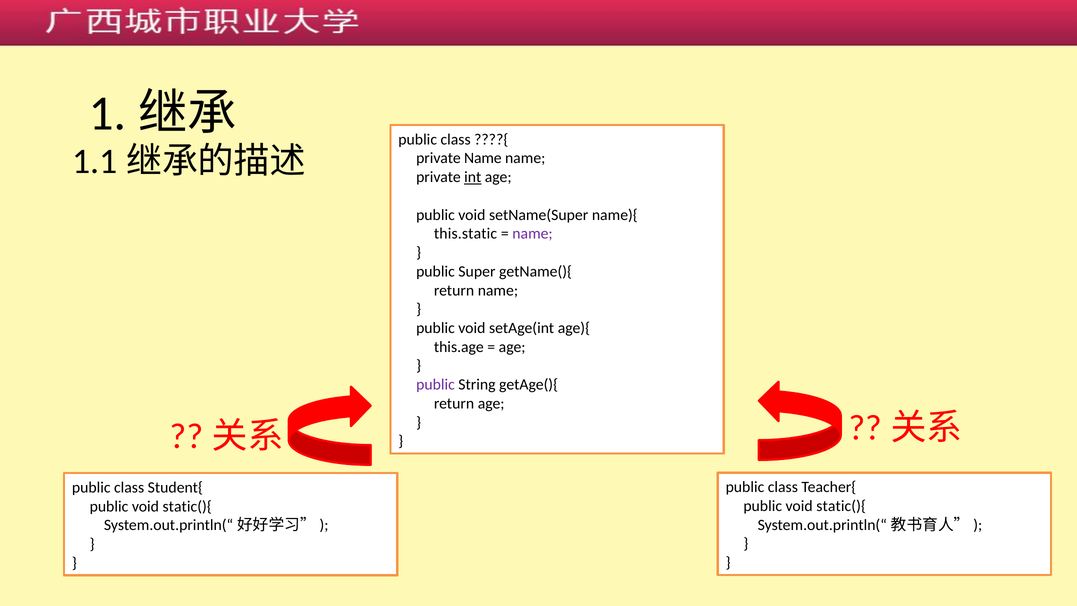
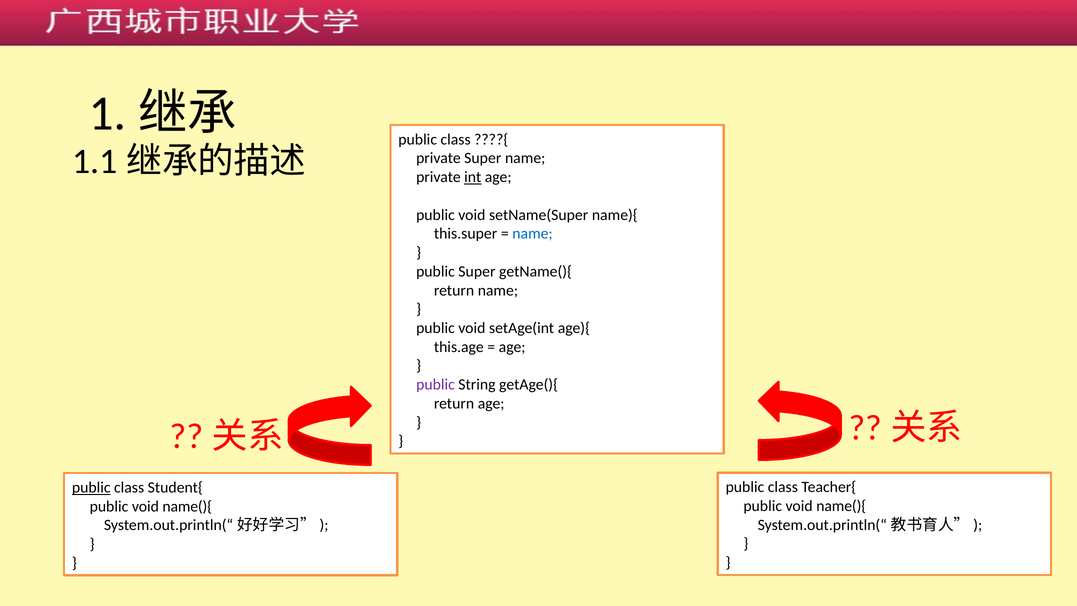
private Name: Name -> Super
this.static: this.static -> this.super
name at (533, 234) colour: purple -> blue
public at (91, 487) underline: none -> present
static(){ at (841, 506): static(){ -> name(){
static(){ at (187, 506): static(){ -> name(){
